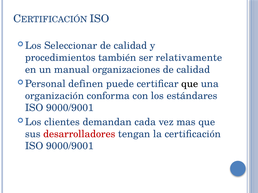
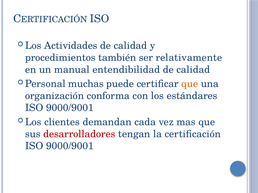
Seleccionar: Seleccionar -> Actividades
organizaciones: organizaciones -> entendibilidad
definen: definen -> muchas
que at (190, 84) colour: black -> orange
